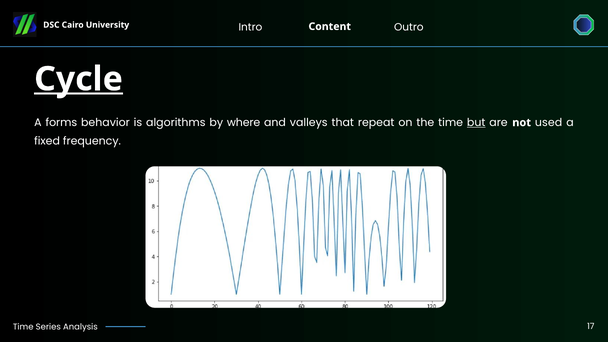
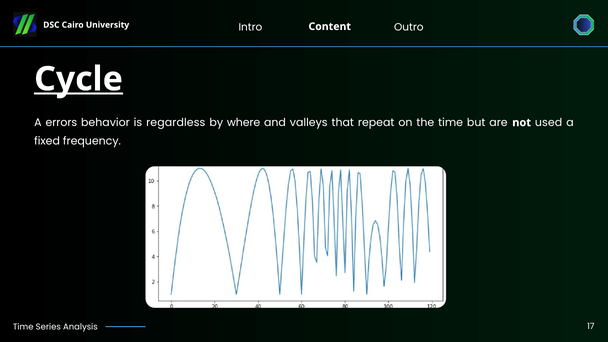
forms: forms -> errors
algorithms: algorithms -> regardless
but underline: present -> none
